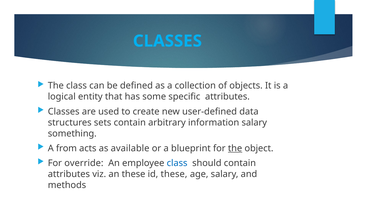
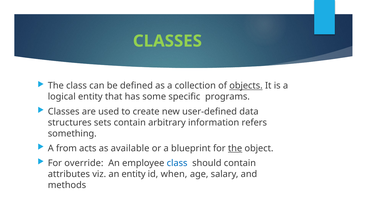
CLASSES at (167, 41) colour: light blue -> light green
objects underline: none -> present
specific attributes: attributes -> programs
information salary: salary -> refers
an these: these -> entity
id these: these -> when
